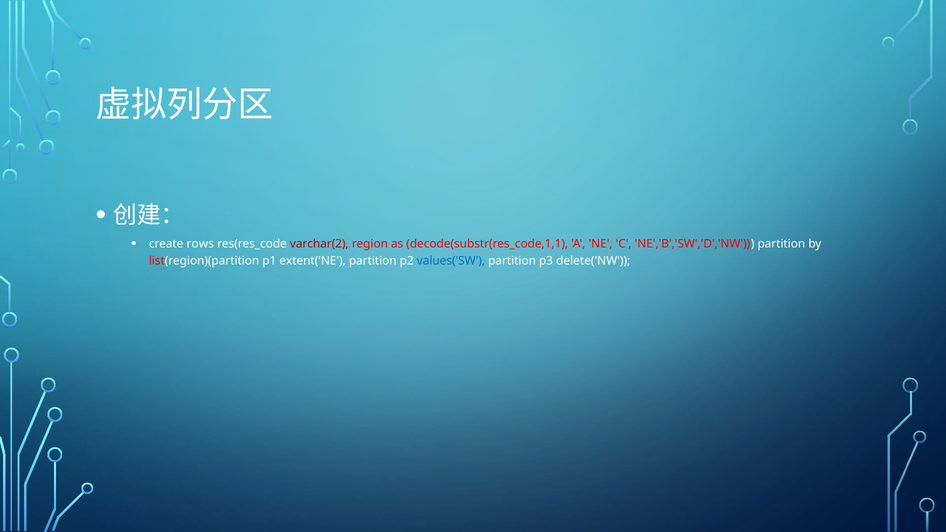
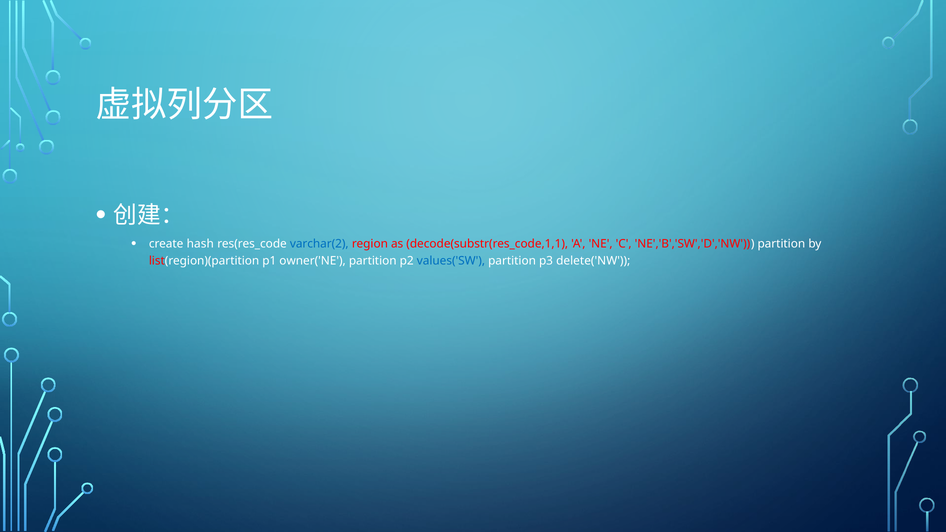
rows: rows -> hash
varchar(2 colour: red -> blue
extent('NE: extent('NE -> owner('NE
